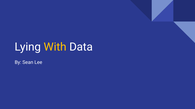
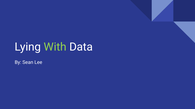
With colour: yellow -> light green
